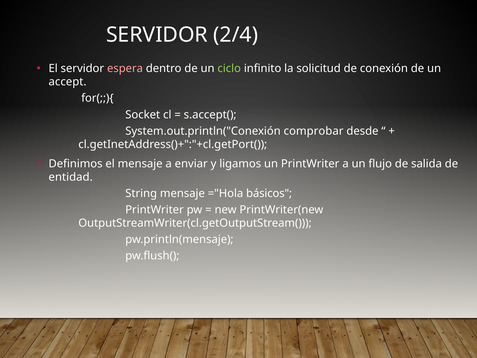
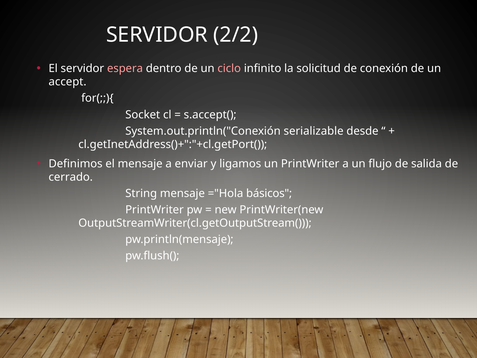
2/4: 2/4 -> 2/2
ciclo colour: light green -> pink
comprobar: comprobar -> serializable
entidad: entidad -> cerrado
